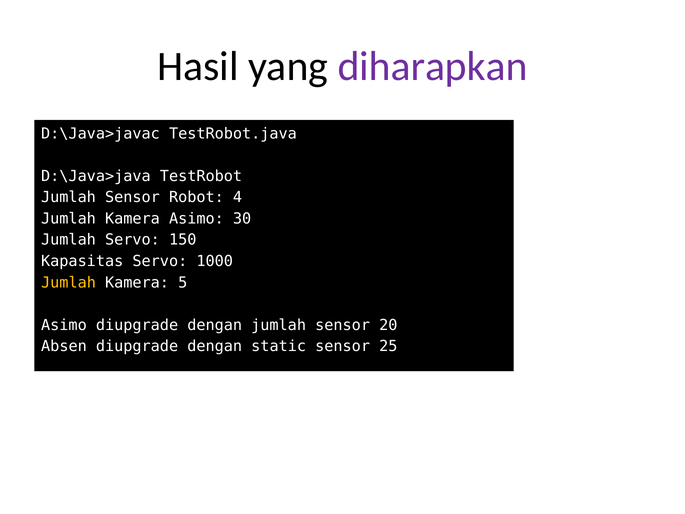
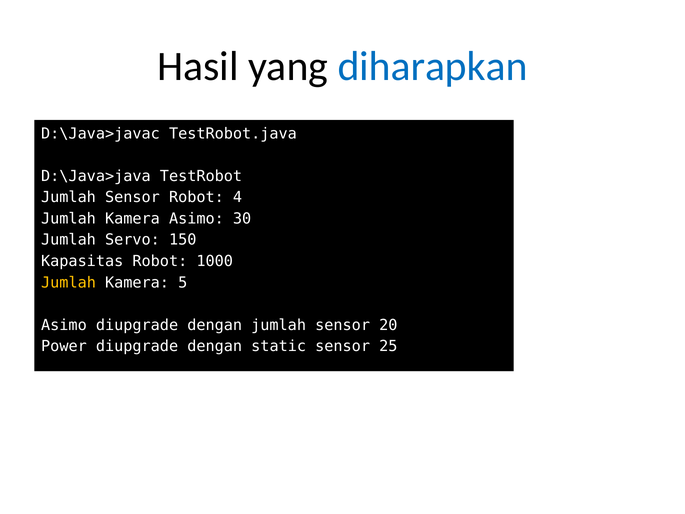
diharapkan colour: purple -> blue
Kapasitas Servo: Servo -> Robot
Absen: Absen -> Power
